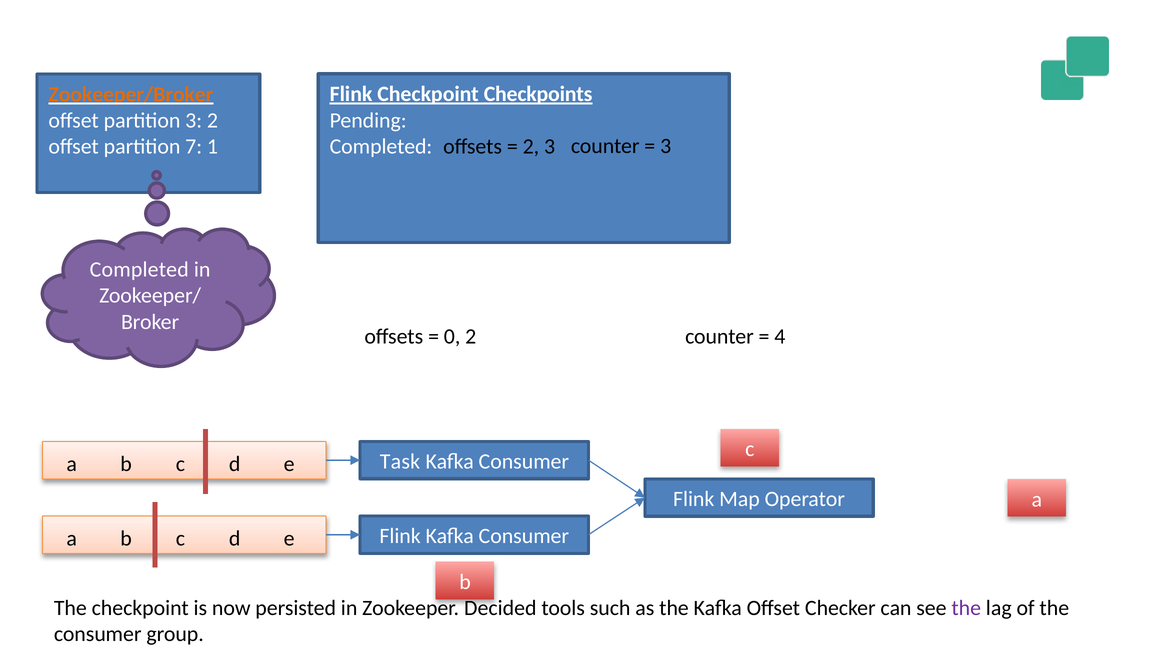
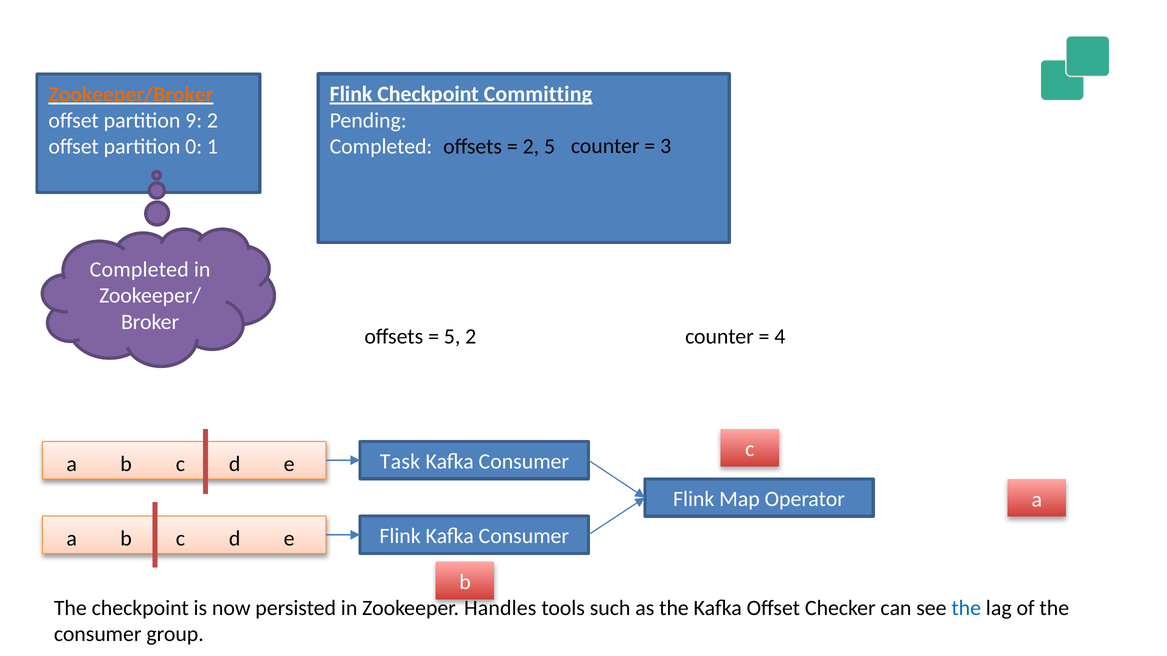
Checkpoints: Checkpoints -> Committing
partition 3: 3 -> 9
2 3: 3 -> 5
7: 7 -> 0
0 at (452, 337): 0 -> 5
Decided: Decided -> Handles
the at (966, 608) colour: purple -> blue
